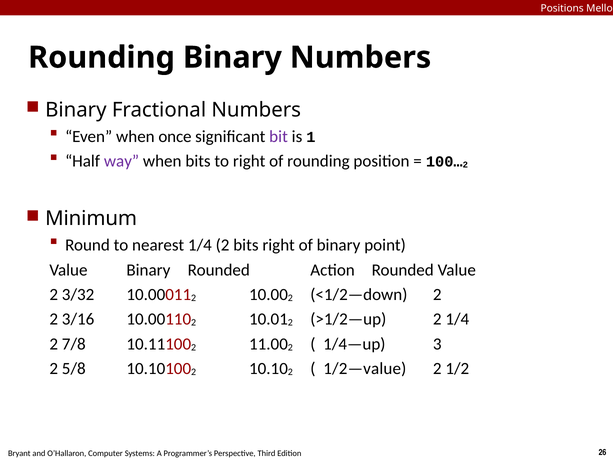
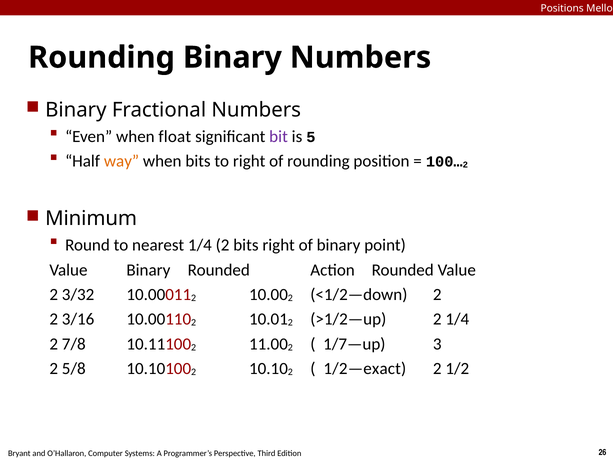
once: once -> float
1: 1 -> 5
way colour: purple -> orange
1/4—up: 1/4—up -> 1/7—up
1/2—value: 1/2—value -> 1/2—exact
